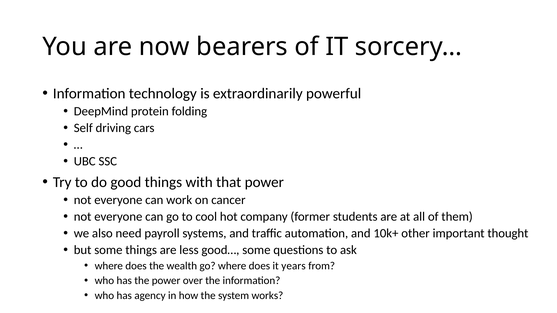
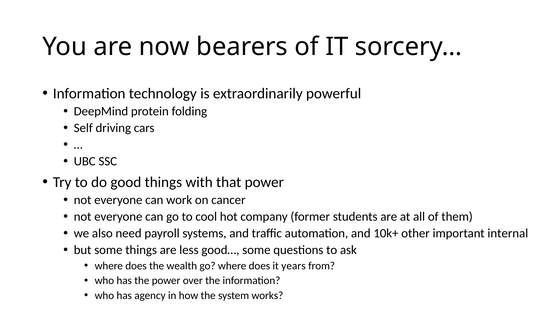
thought: thought -> internal
